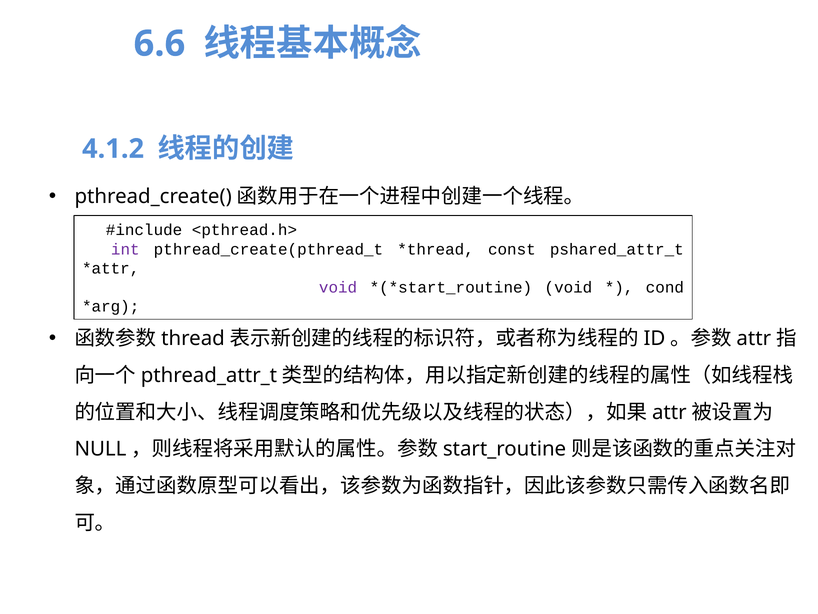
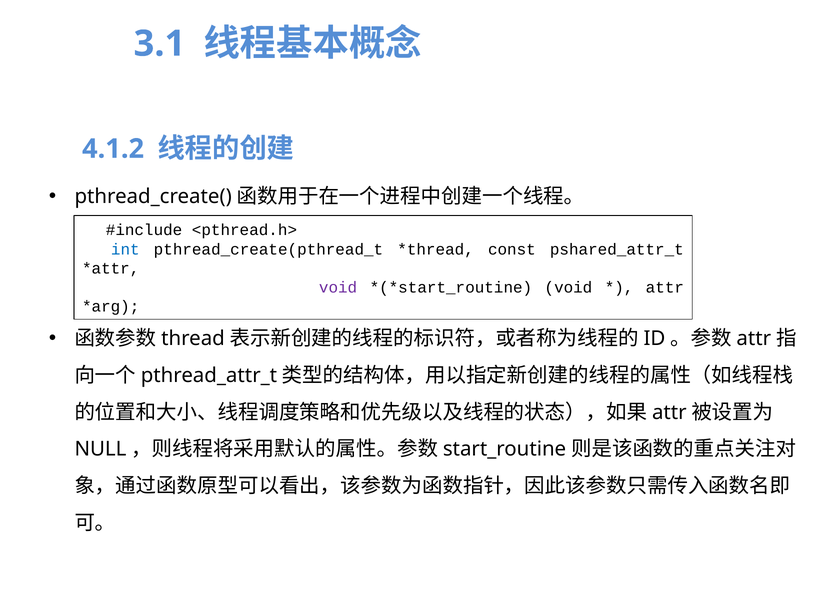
6.6: 6.6 -> 3.1
int colour: purple -> blue
cond: cond -> attr
